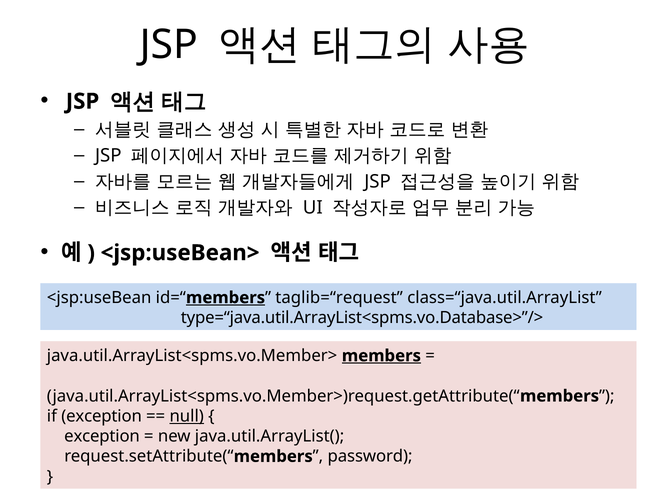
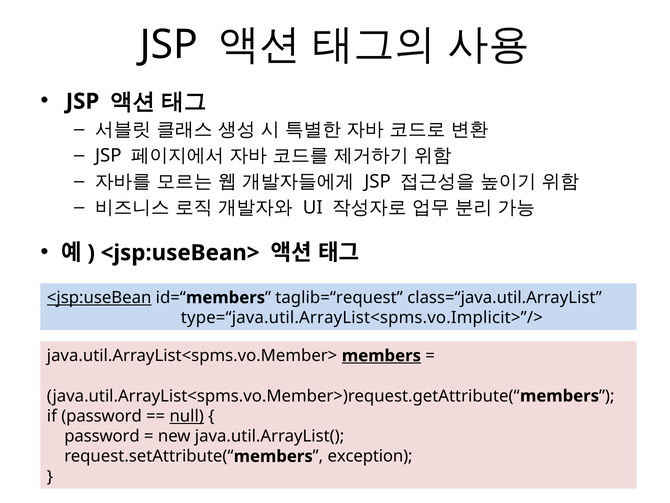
<jsp:useBean underline: none -> present
members at (226, 297) underline: present -> none
type=“java.util.ArrayList<spms.vo.Database>”/>: type=“java.util.ArrayList<spms.vo.Database>”/> -> type=“java.util.ArrayList<spms.vo.Implicit>”/>
if exception: exception -> password
exception at (102, 436): exception -> password
password: password -> exception
